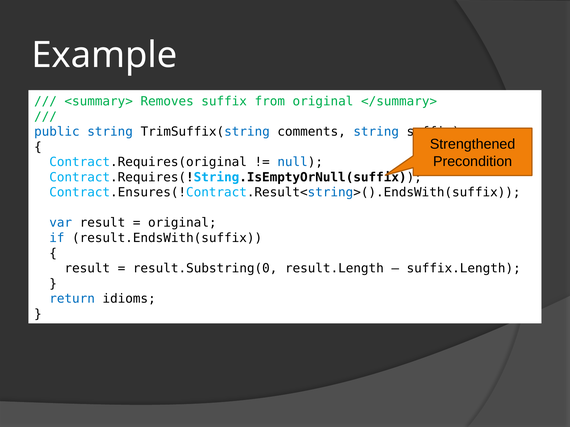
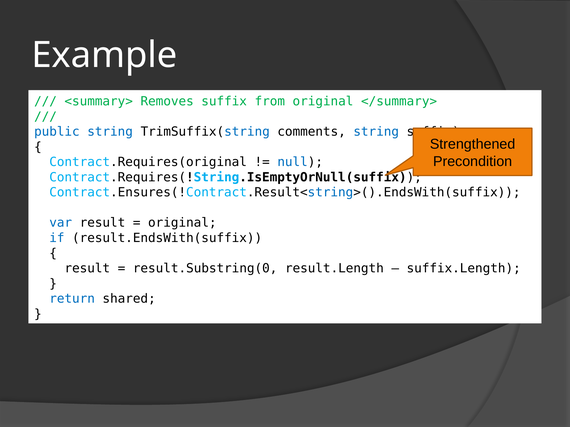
idioms: idioms -> shared
